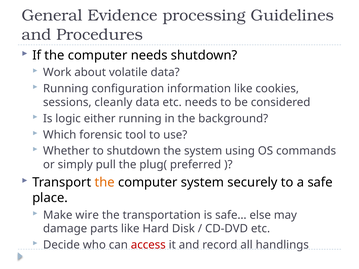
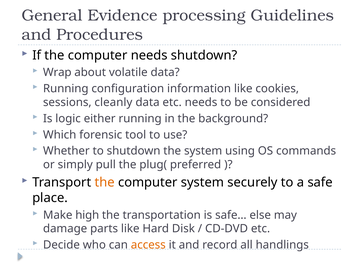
Work: Work -> Wrap
wire: wire -> high
access colour: red -> orange
